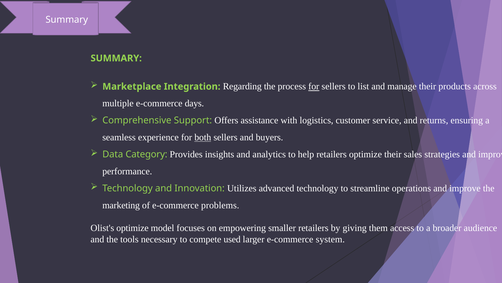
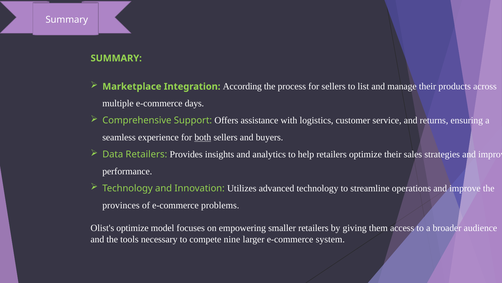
Regarding: Regarding -> According
for at (314, 86) underline: present -> none
Data Category: Category -> Retailers
marketing: marketing -> provinces
used: used -> nine
